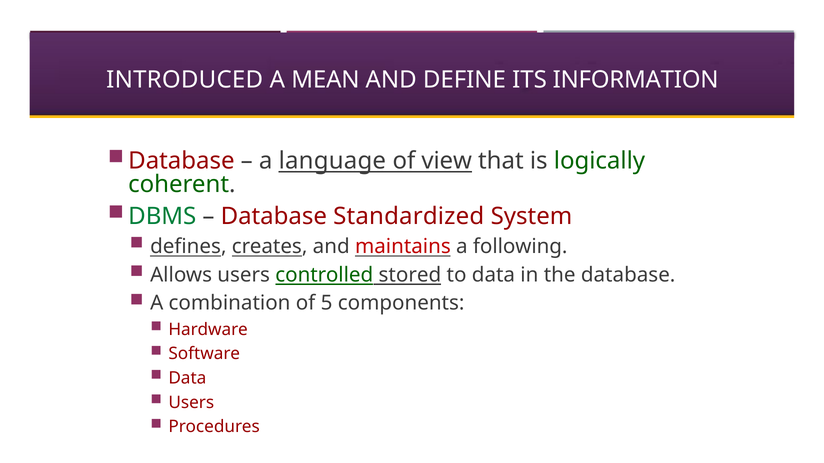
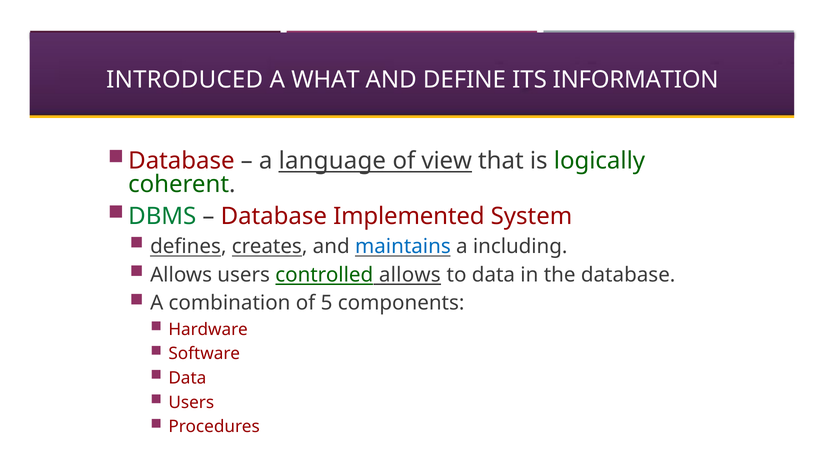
MEAN: MEAN -> WHAT
Standardized: Standardized -> Implemented
maintains colour: red -> blue
following: following -> including
controlled stored: stored -> allows
